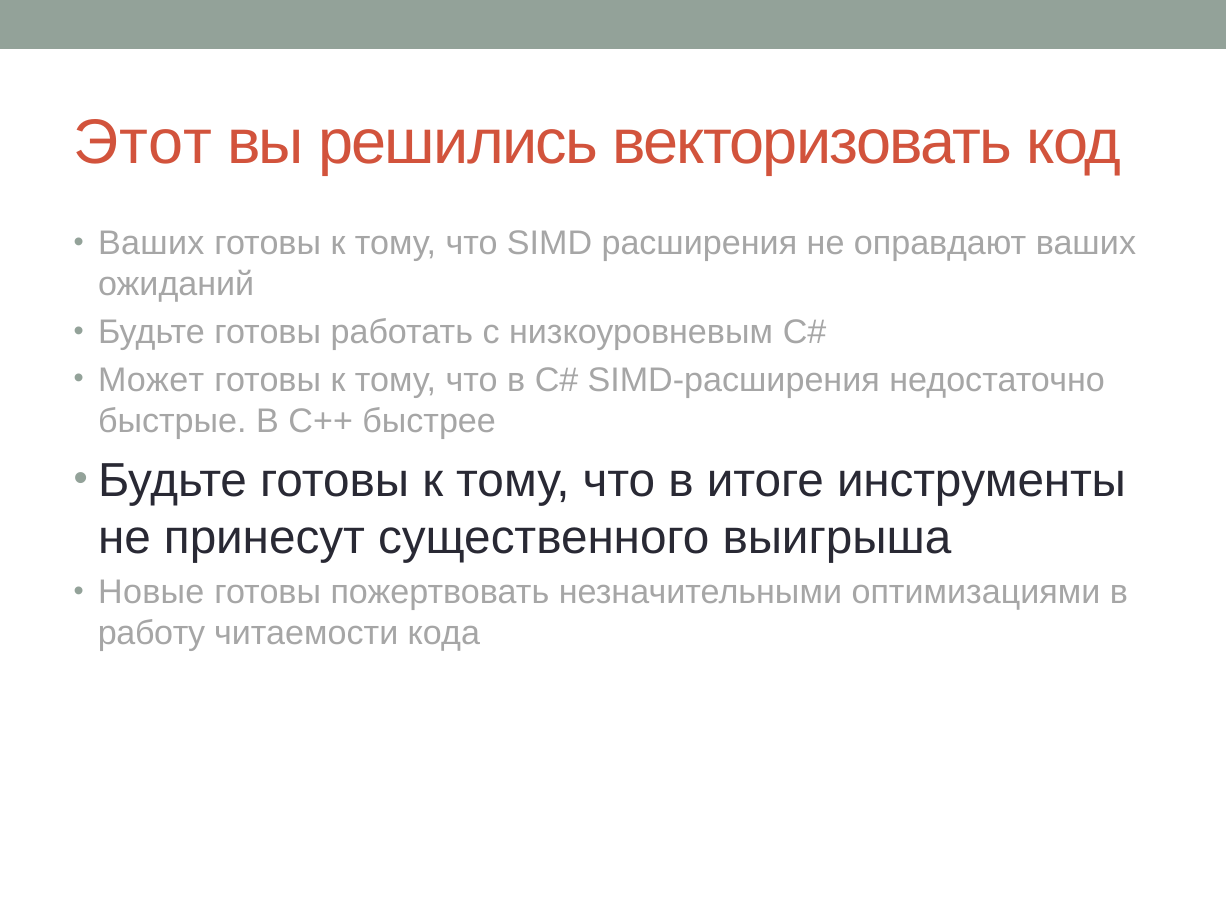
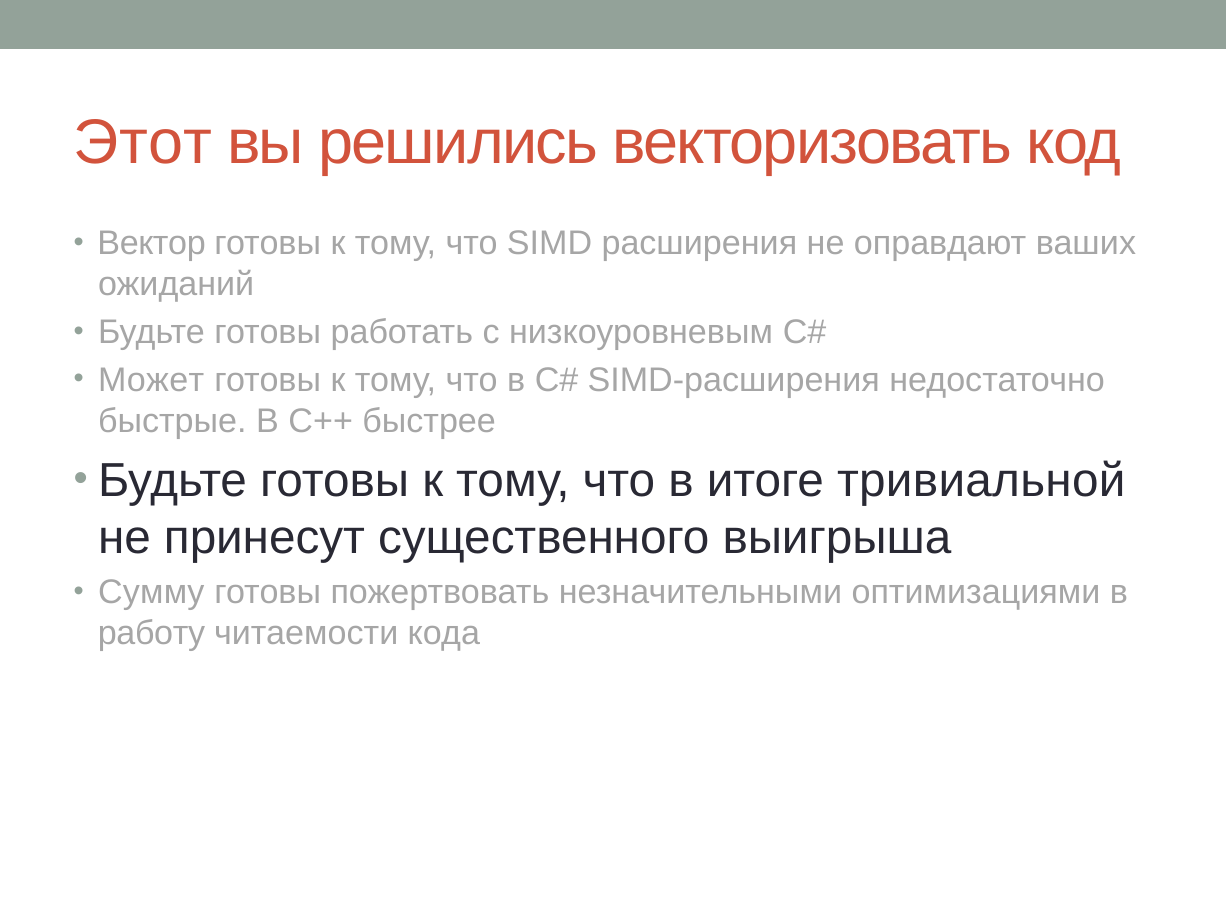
Ваших at (151, 244): Ваших -> Вектор
инструменты: инструменты -> тривиальной
Новые: Новые -> Сумму
